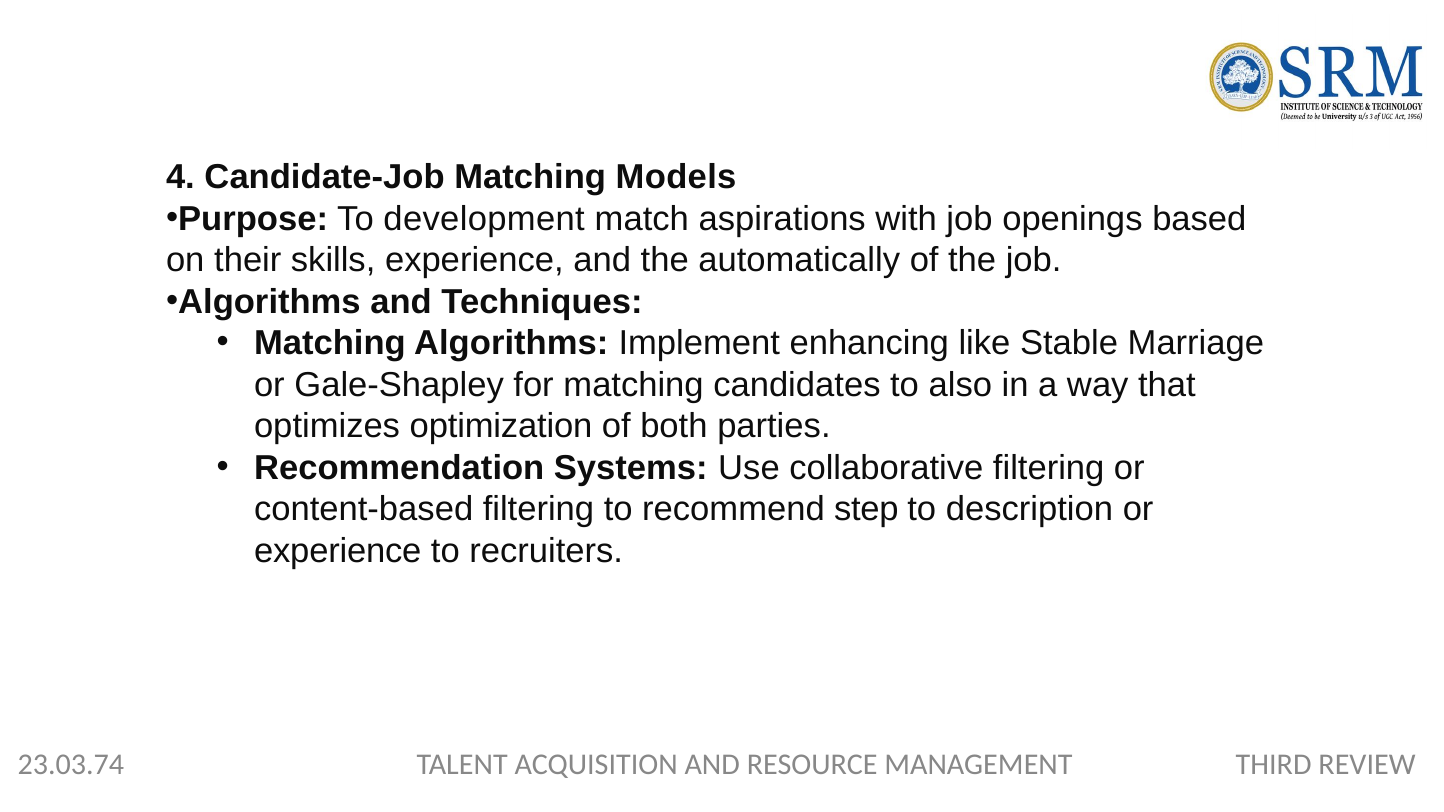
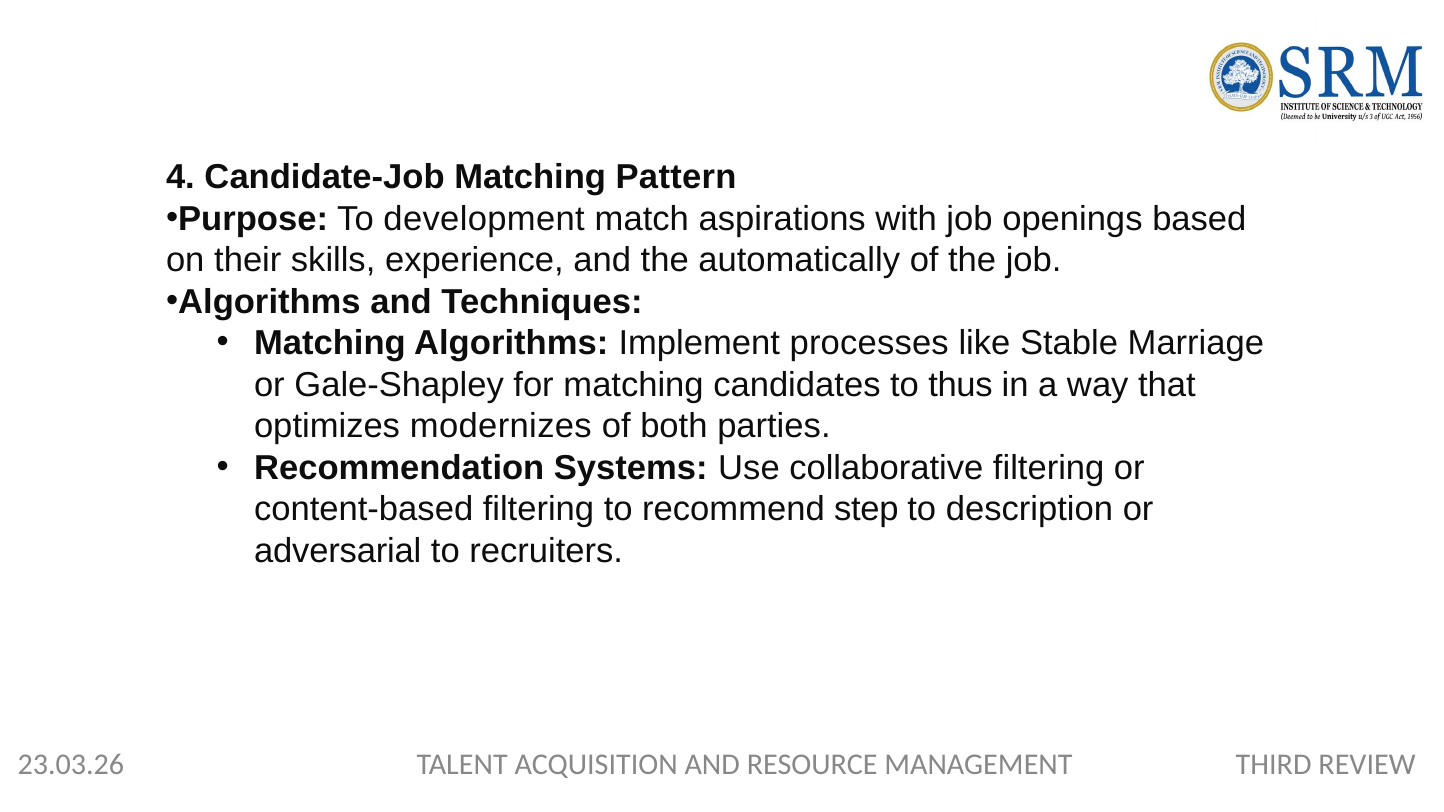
Models: Models -> Pattern
enhancing: enhancing -> processes
also: also -> thus
optimization: optimization -> modernizes
experience at (338, 551): experience -> adversarial
23.03.74: 23.03.74 -> 23.03.26
